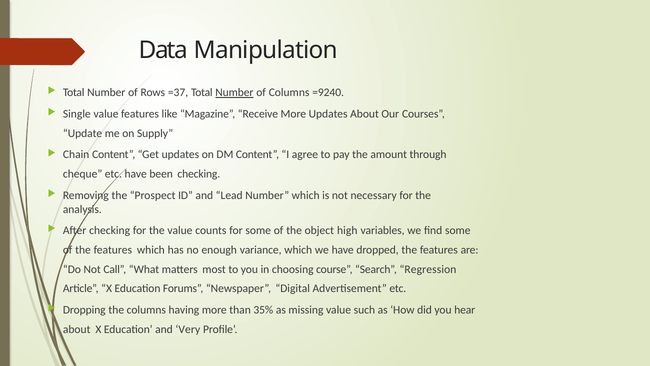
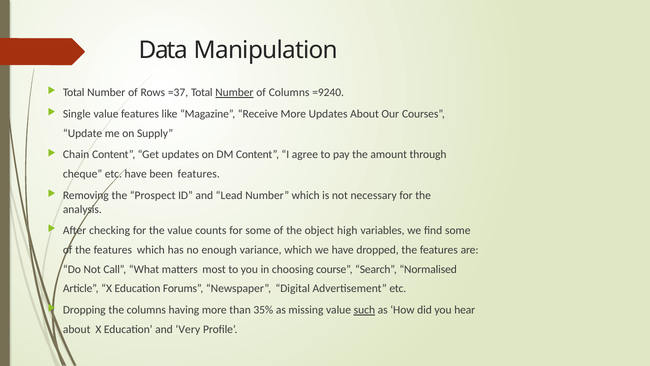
been checking: checking -> features
Regression: Regression -> Normalised
such underline: none -> present
